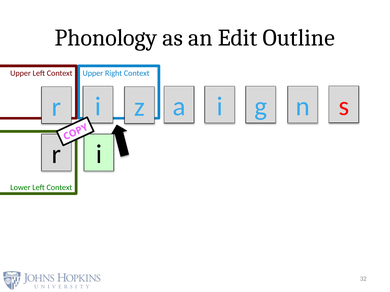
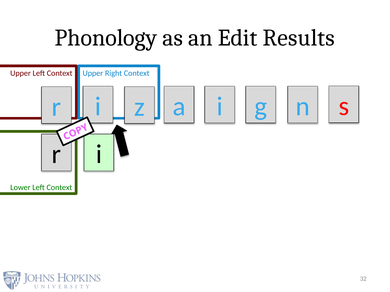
Outline: Outline -> Results
